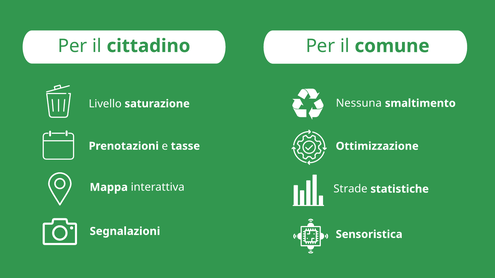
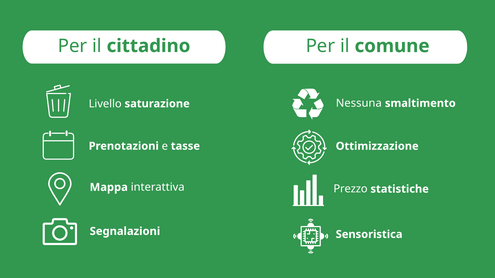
Strade: Strade -> Prezzo
